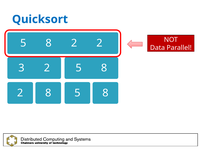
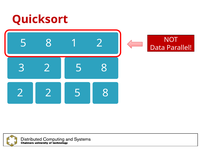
Quicksort colour: blue -> red
8 2: 2 -> 1
8 at (48, 93): 8 -> 2
